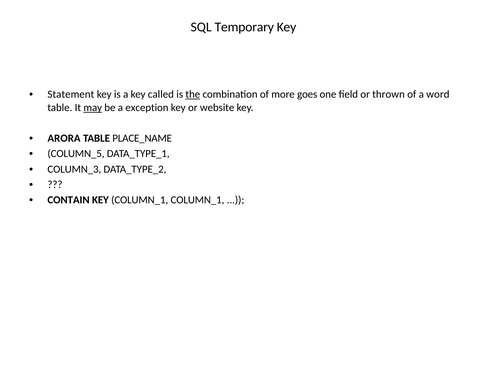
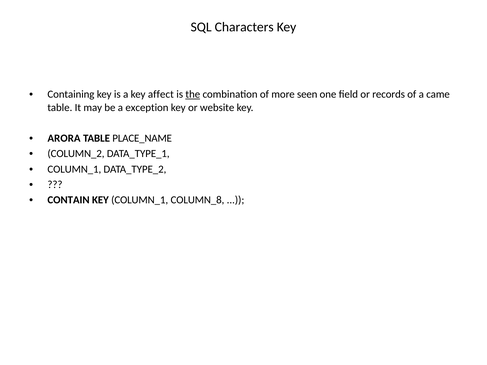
Temporary: Temporary -> Characters
Statement: Statement -> Containing
called: called -> affect
goes: goes -> seen
thrown: thrown -> records
word: word -> came
may underline: present -> none
COLUMN_5: COLUMN_5 -> COLUMN_2
COLUMN_3 at (74, 169): COLUMN_3 -> COLUMN_1
COLUMN_1 COLUMN_1: COLUMN_1 -> COLUMN_8
